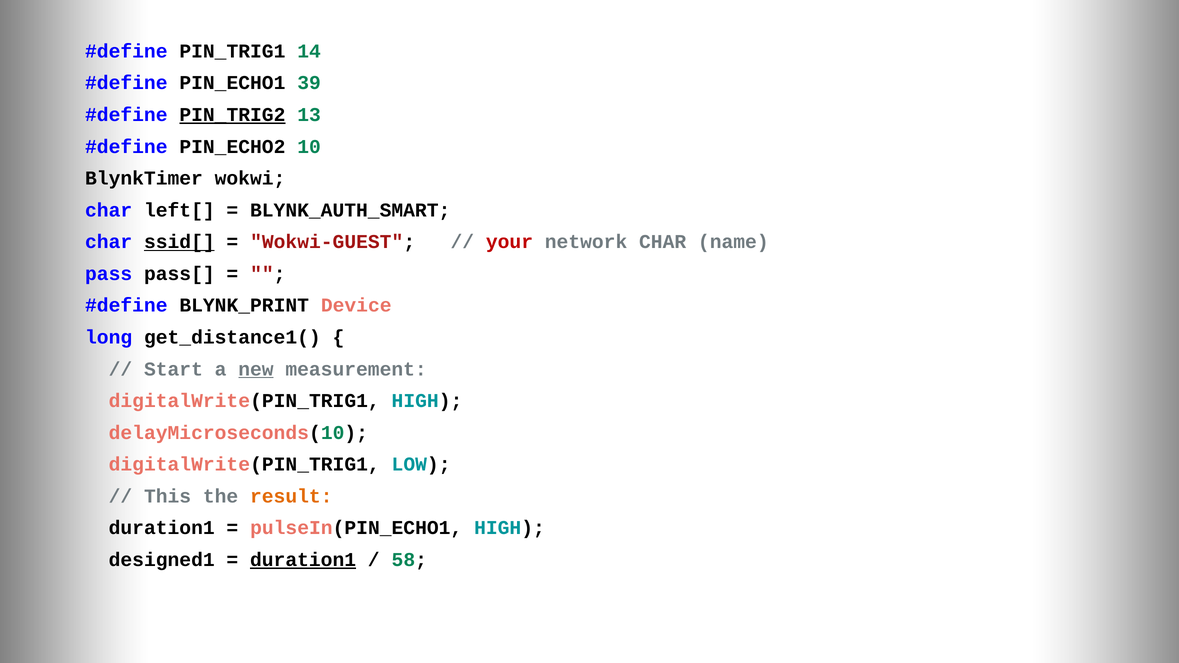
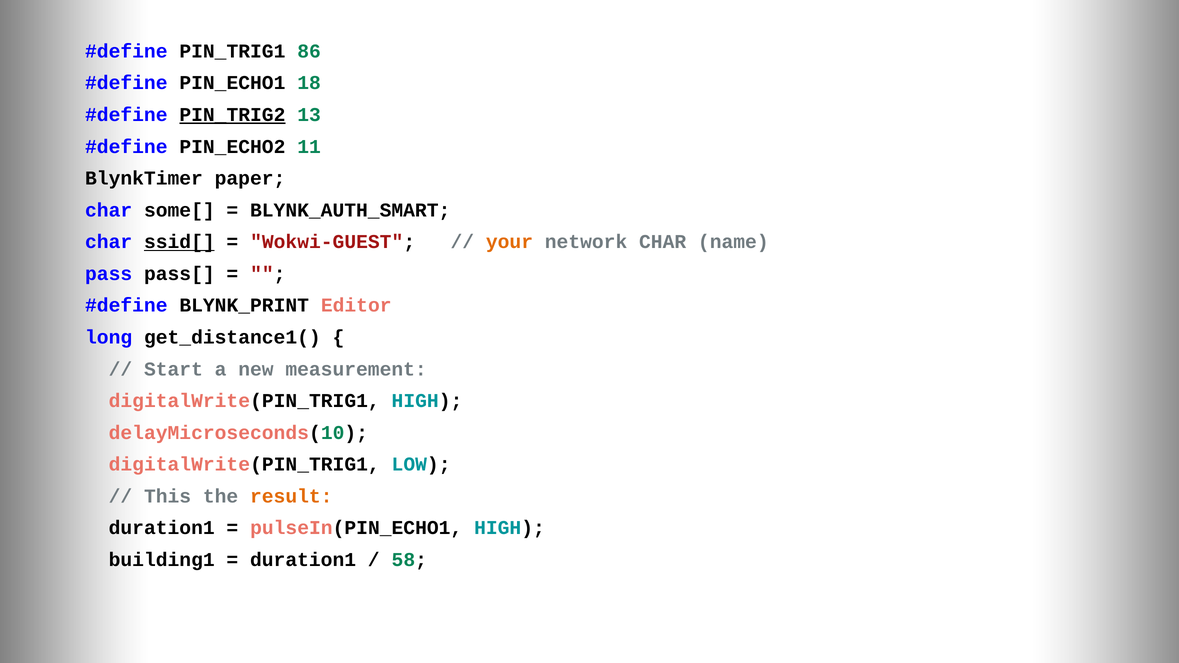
14: 14 -> 86
39: 39 -> 18
10: 10 -> 11
wokwi: wokwi -> paper
left[: left[ -> some[
your colour: red -> orange
Device: Device -> Editor
new underline: present -> none
designed1: designed1 -> building1
duration1 at (303, 560) underline: present -> none
